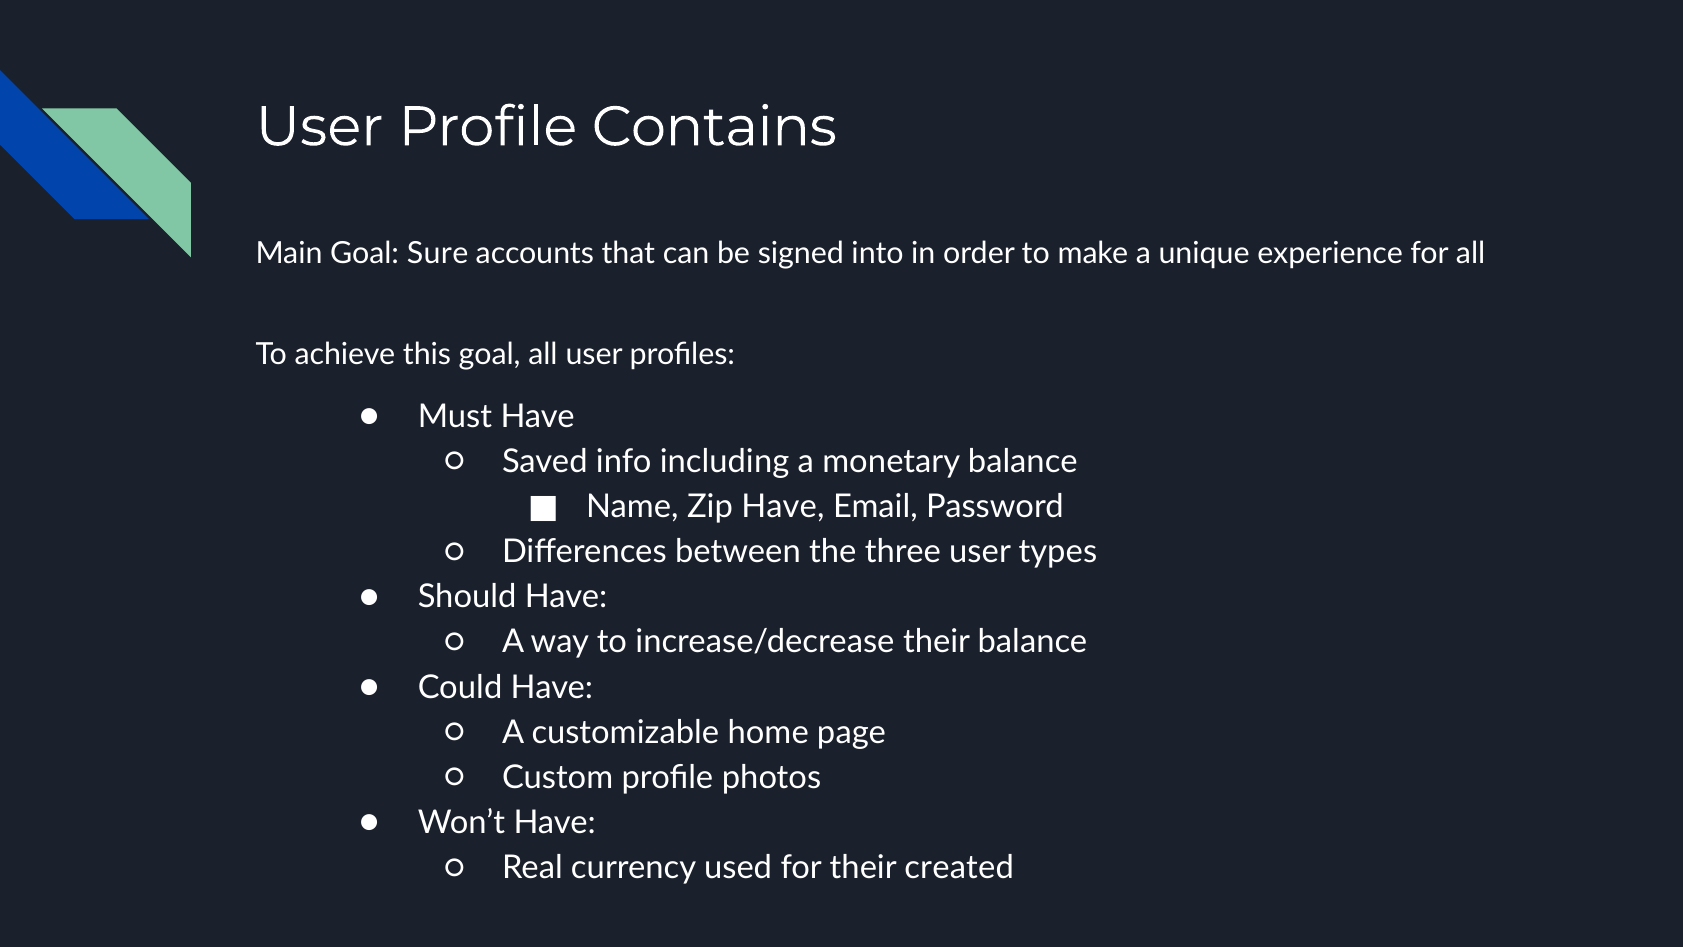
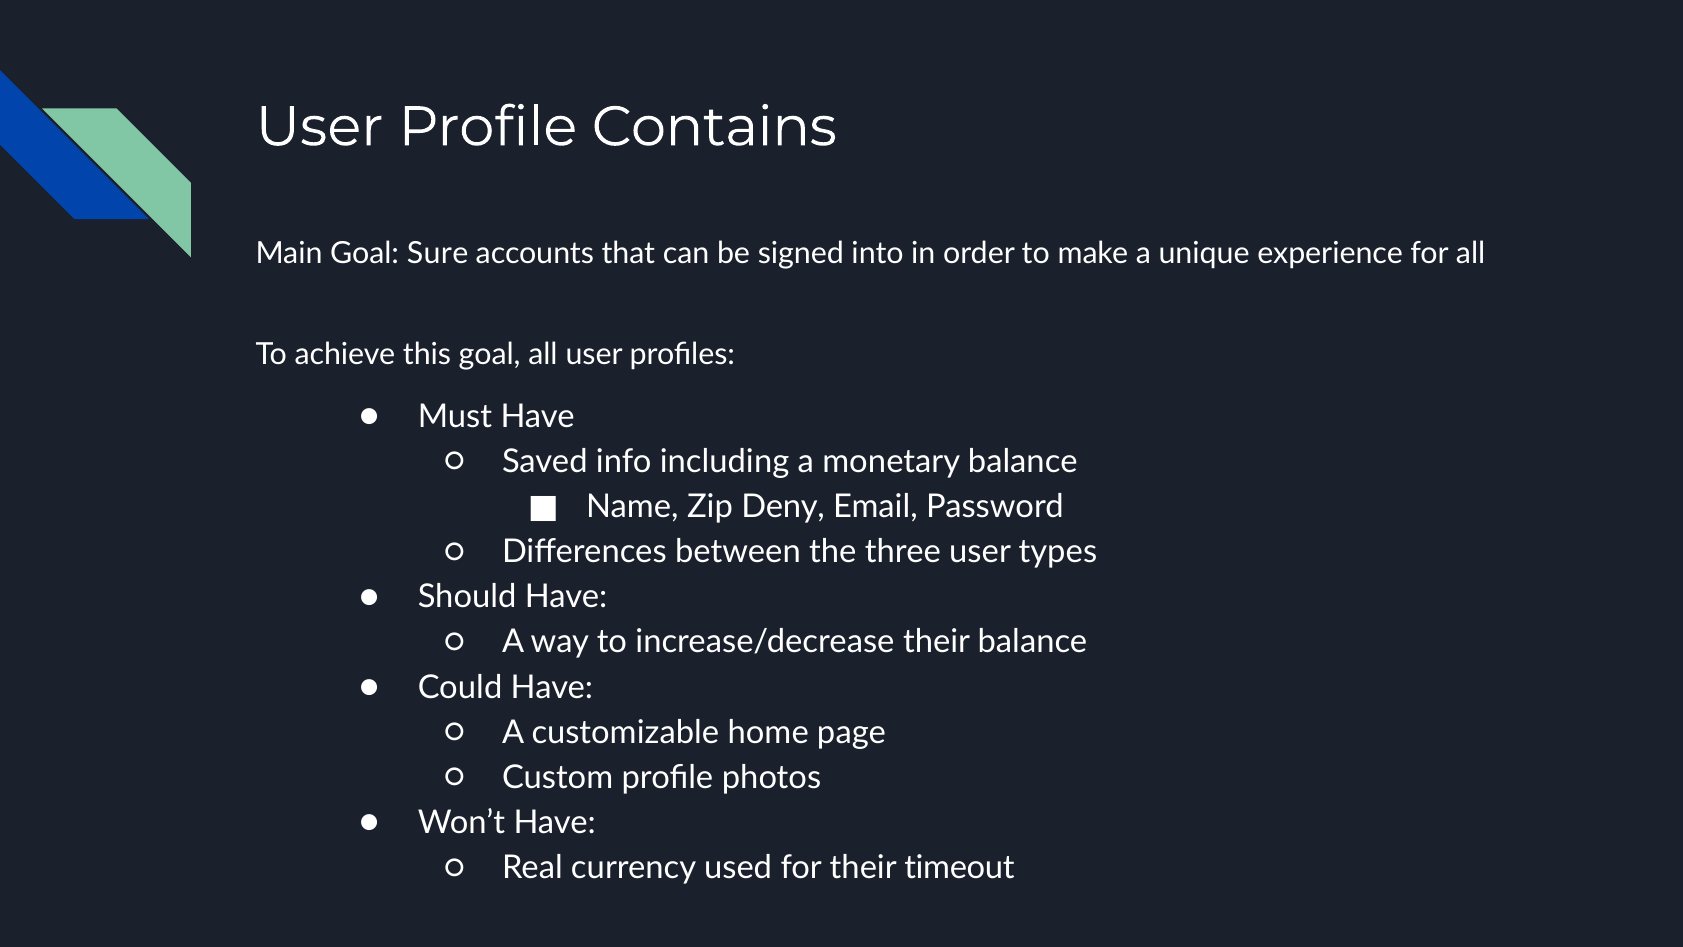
Zip Have: Have -> Deny
created: created -> timeout
